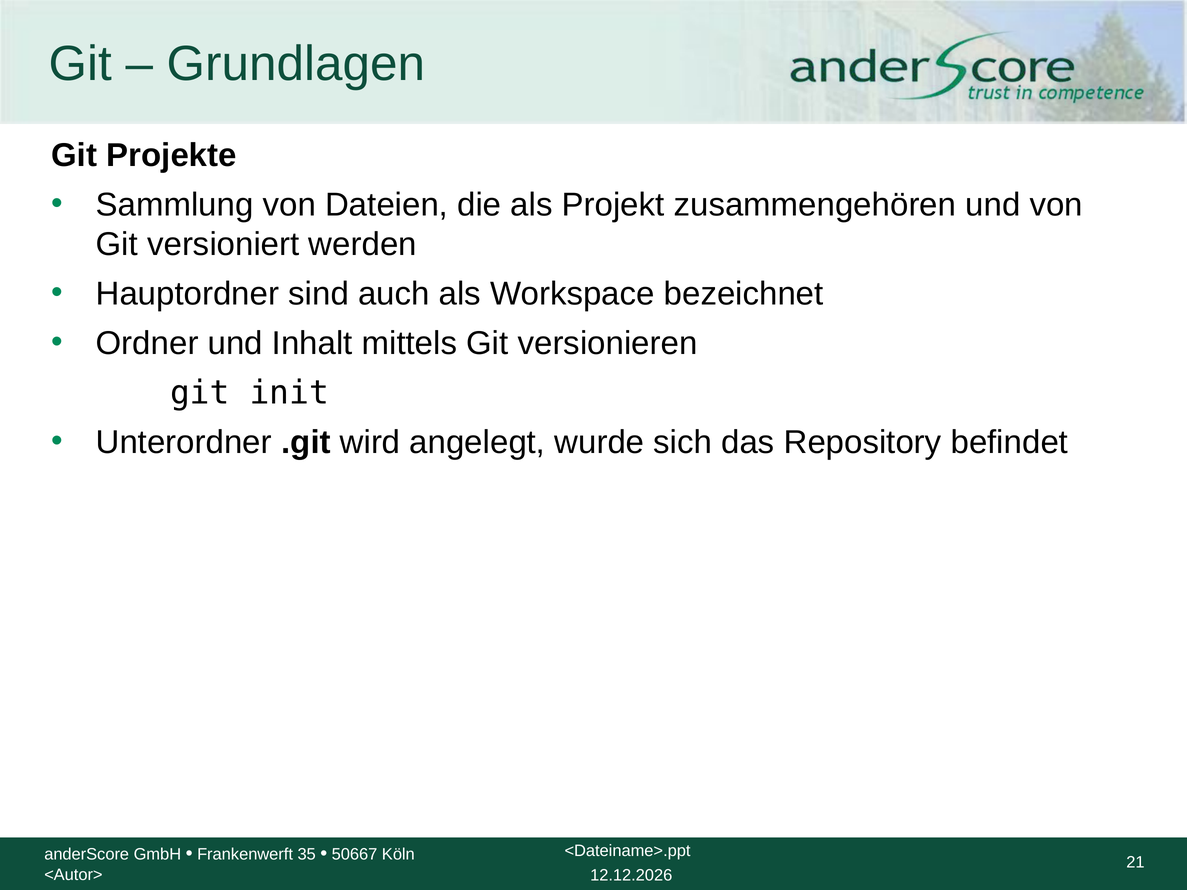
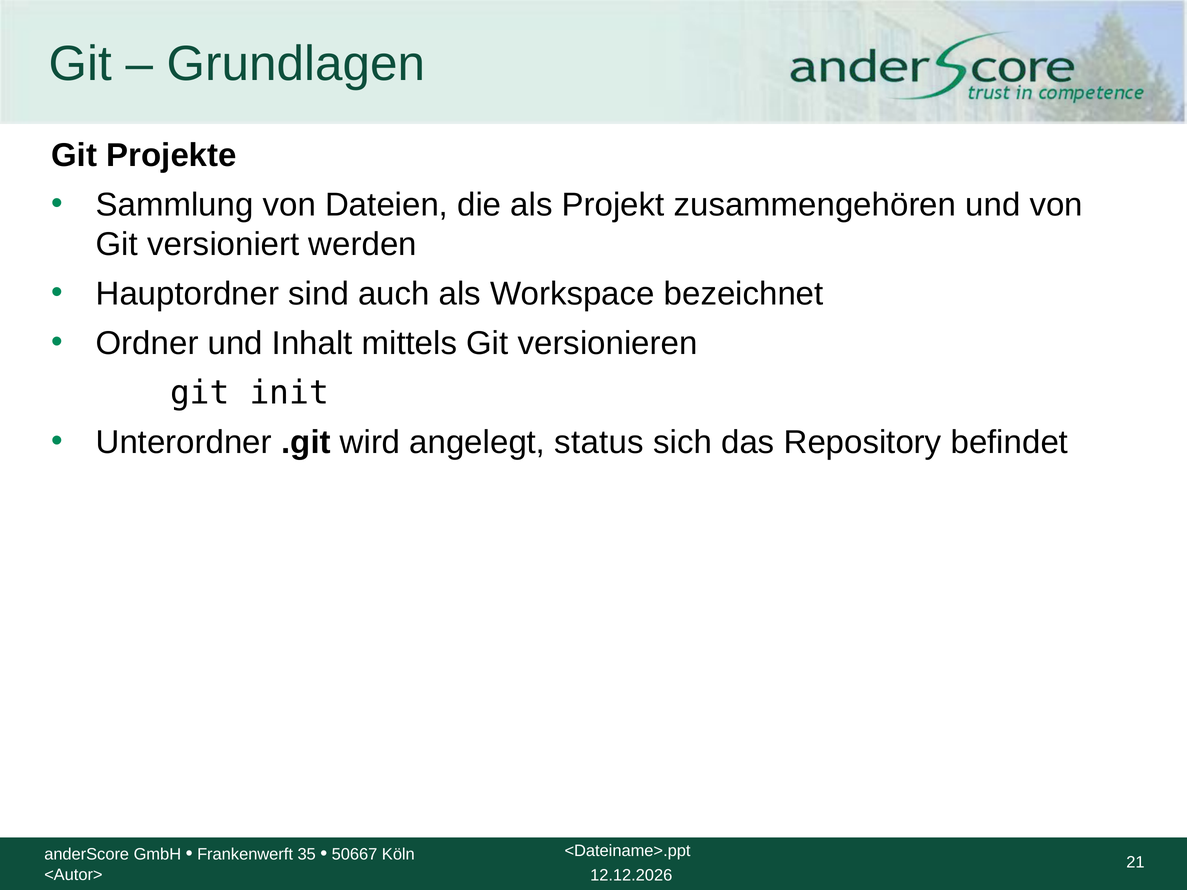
wurde: wurde -> status
